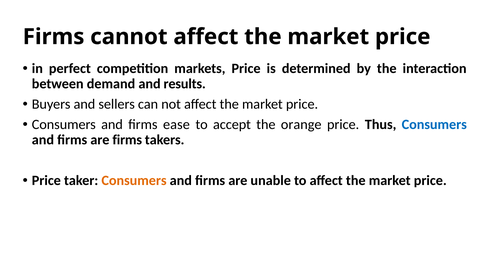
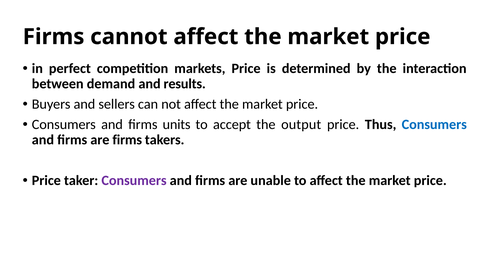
ease: ease -> units
orange: orange -> output
Consumers at (134, 181) colour: orange -> purple
